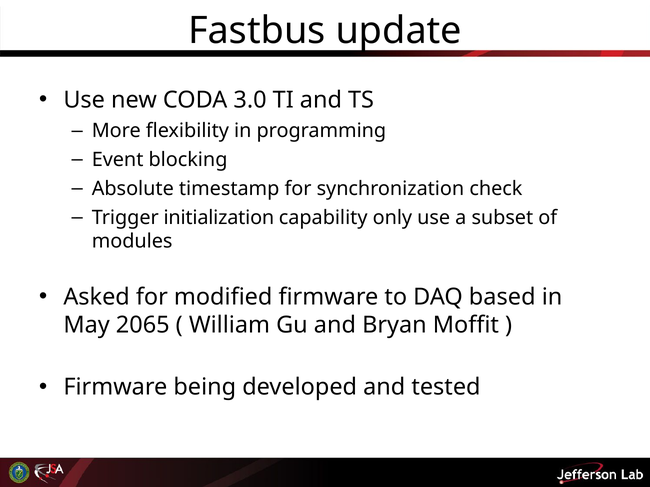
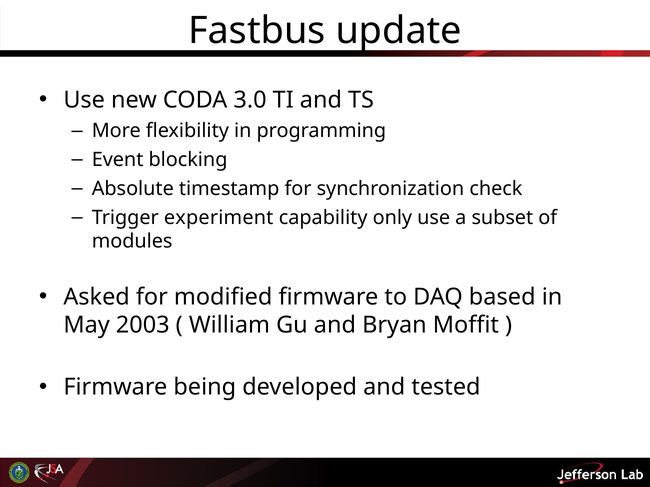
initialization: initialization -> experiment
2065: 2065 -> 2003
